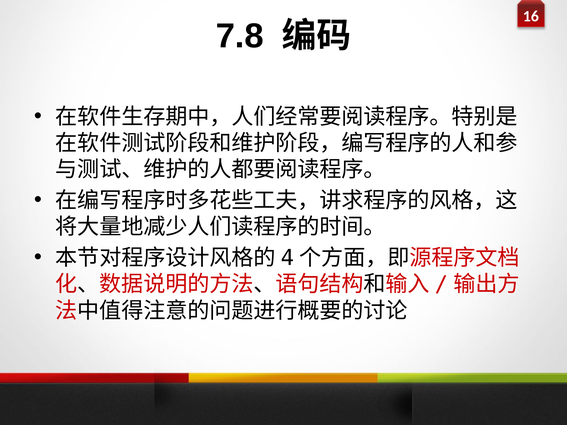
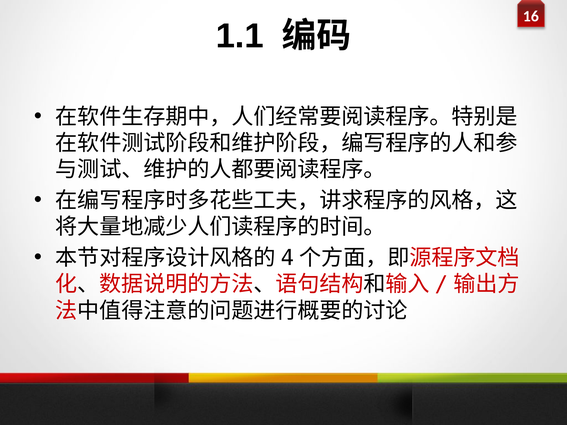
7.8: 7.8 -> 1.1
